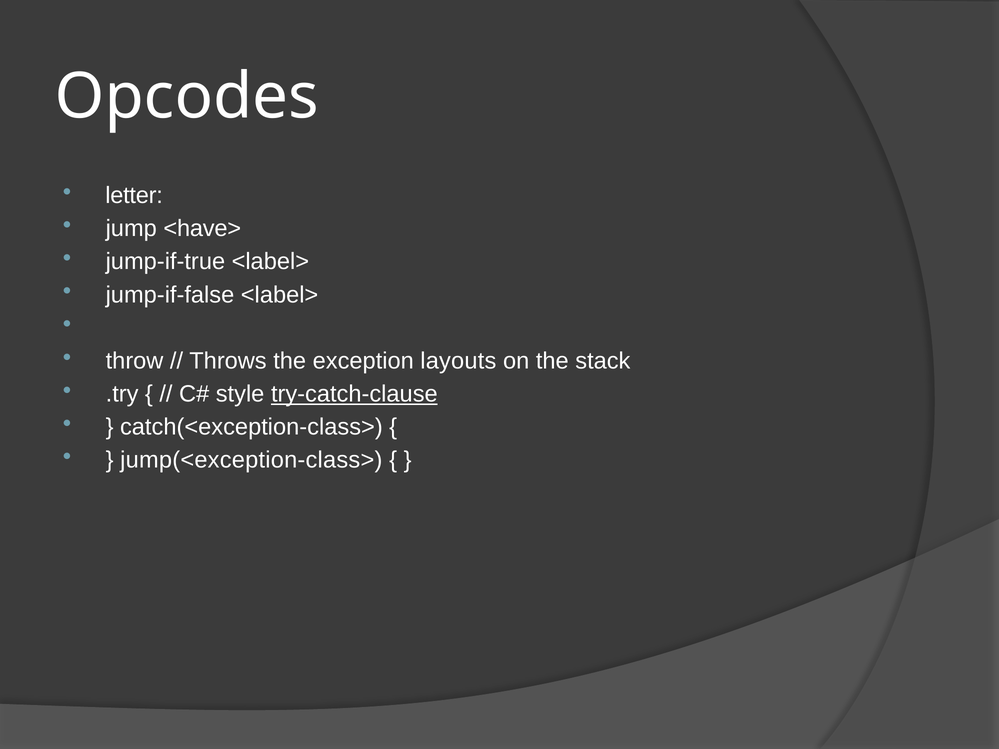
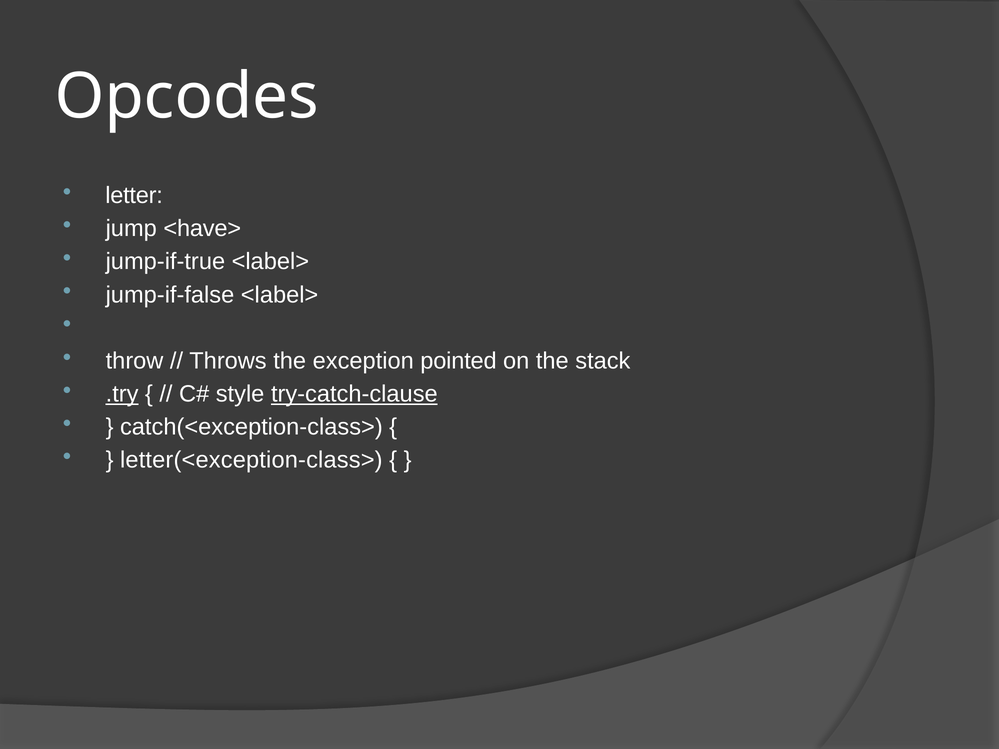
layouts: layouts -> pointed
.try underline: none -> present
jump(<exception-class>: jump(<exception-class> -> letter(<exception-class>
